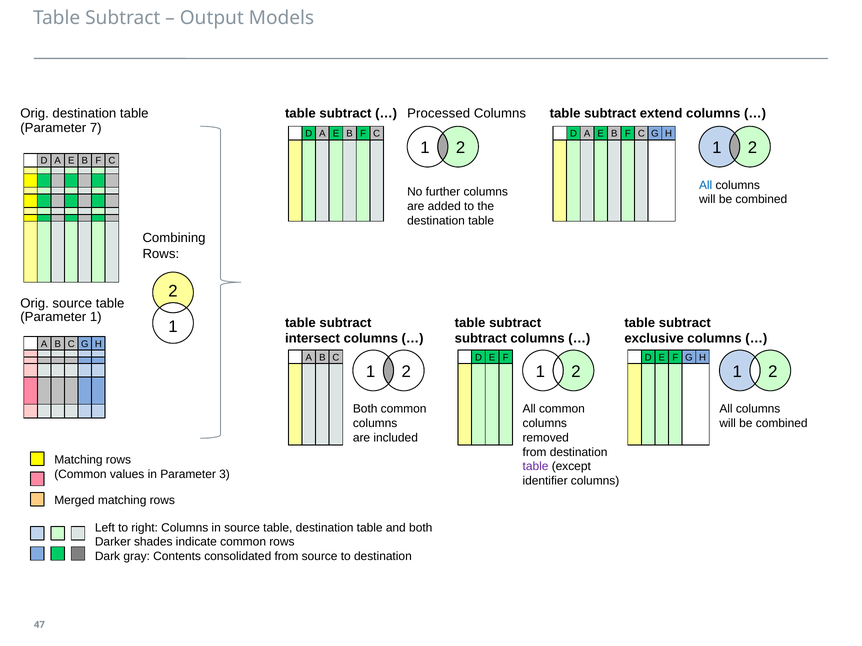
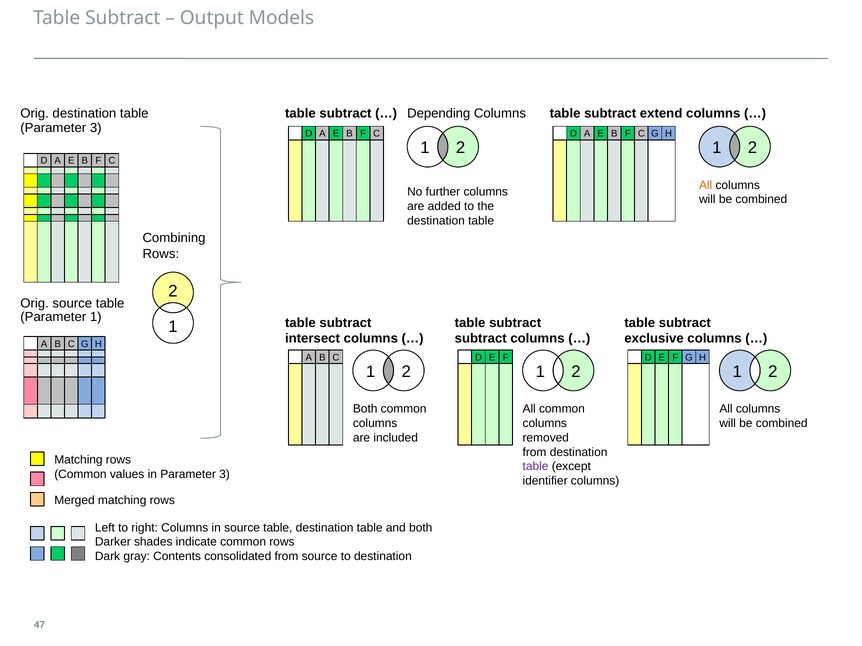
Processed: Processed -> Depending
7 at (96, 128): 7 -> 3
All at (706, 185) colour: blue -> orange
